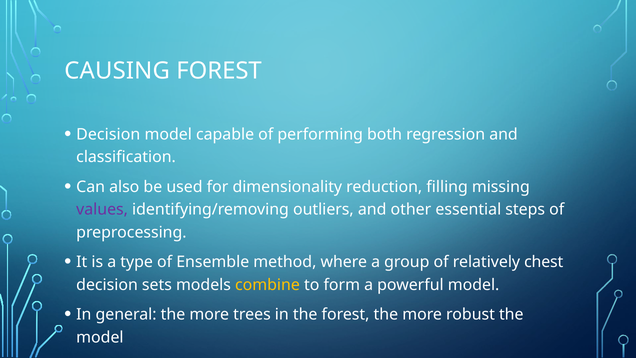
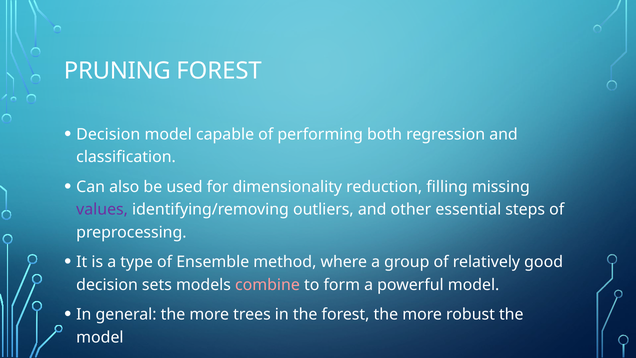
CAUSING: CAUSING -> PRUNING
chest: chest -> good
combine colour: yellow -> pink
